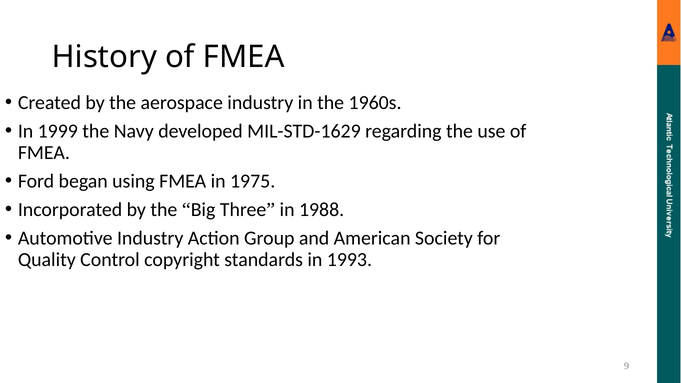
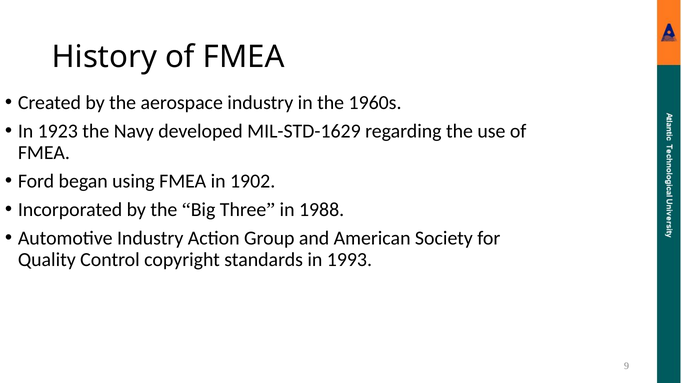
1999: 1999 -> 1923
1975: 1975 -> 1902
